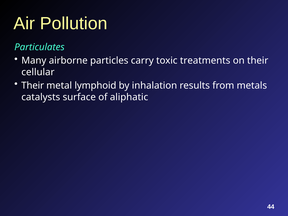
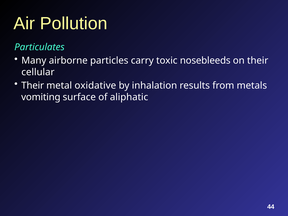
treatments: treatments -> nosebleeds
lymphoid: lymphoid -> oxidative
catalysts: catalysts -> vomiting
